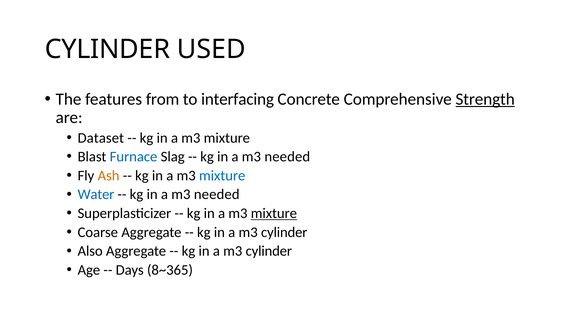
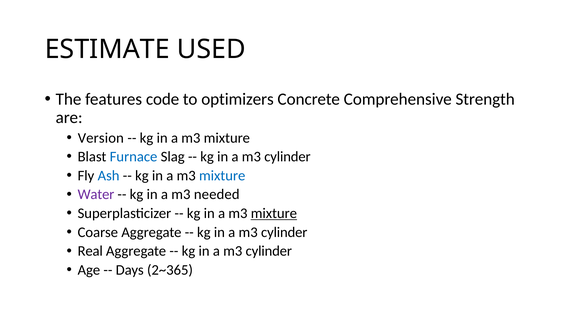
CYLINDER at (107, 49): CYLINDER -> ESTIMATE
from: from -> code
interfacing: interfacing -> optimizers
Strength underline: present -> none
Dataset: Dataset -> Version
needed at (287, 157): needed -> cylinder
Ash colour: orange -> blue
Water colour: blue -> purple
Also: Also -> Real
8~365: 8~365 -> 2~365
